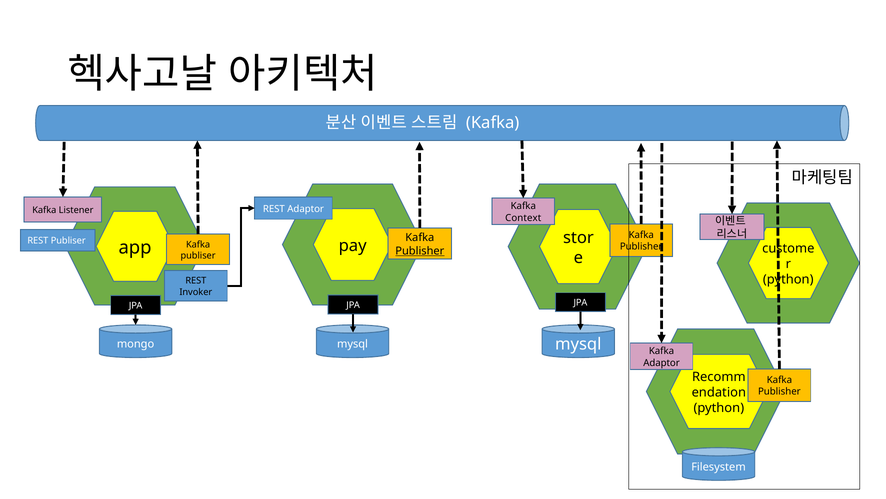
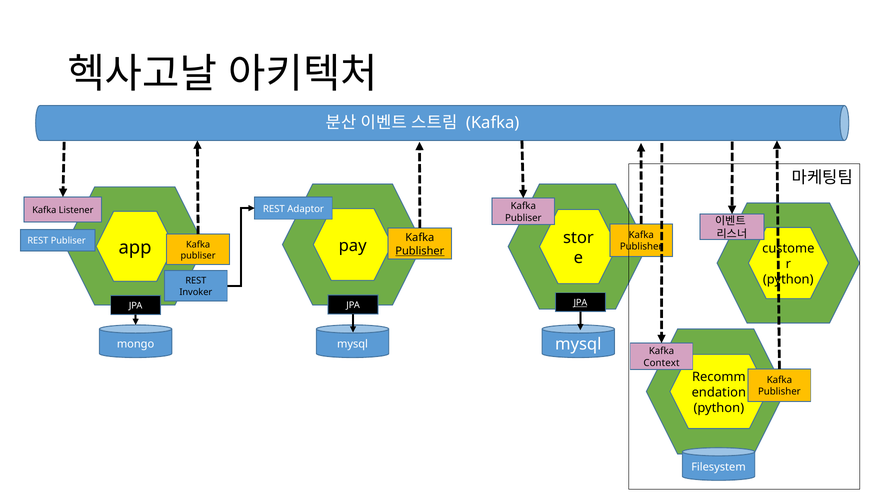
Context at (523, 218): Context -> Publiser
JPA at (580, 302) underline: none -> present
Adaptor at (662, 362): Adaptor -> Context
